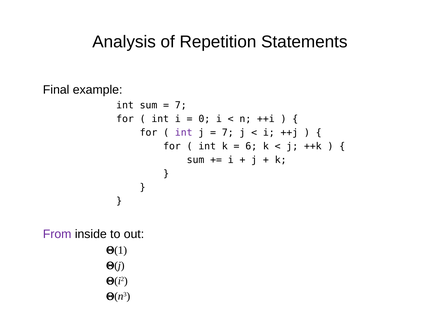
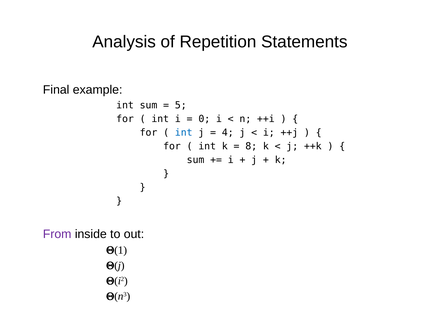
7 at (181, 105): 7 -> 5
int at (184, 133) colour: purple -> blue
7 at (228, 133): 7 -> 4
6: 6 -> 8
